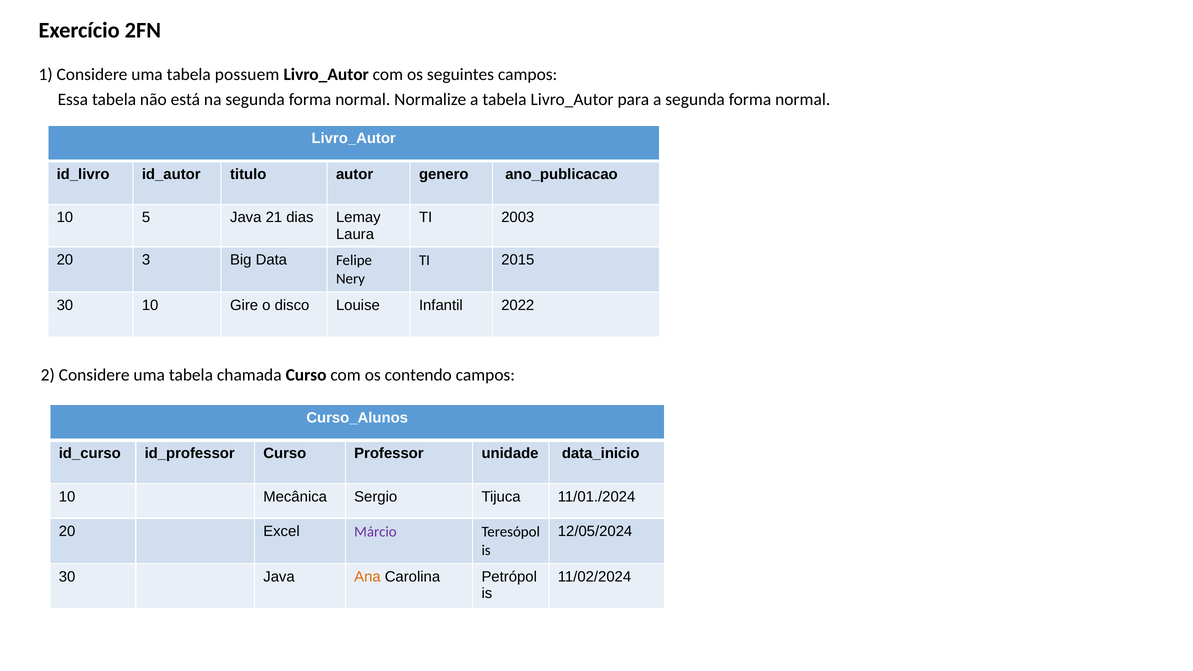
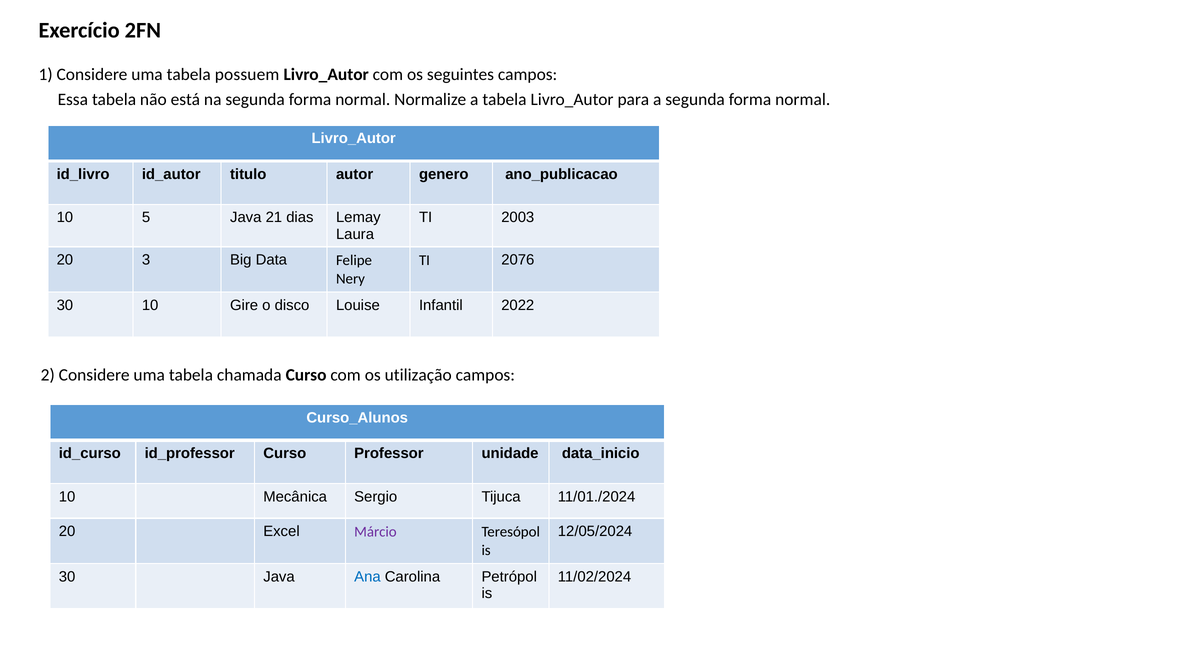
2015: 2015 -> 2076
contendo: contendo -> utilização
Ana colour: orange -> blue
